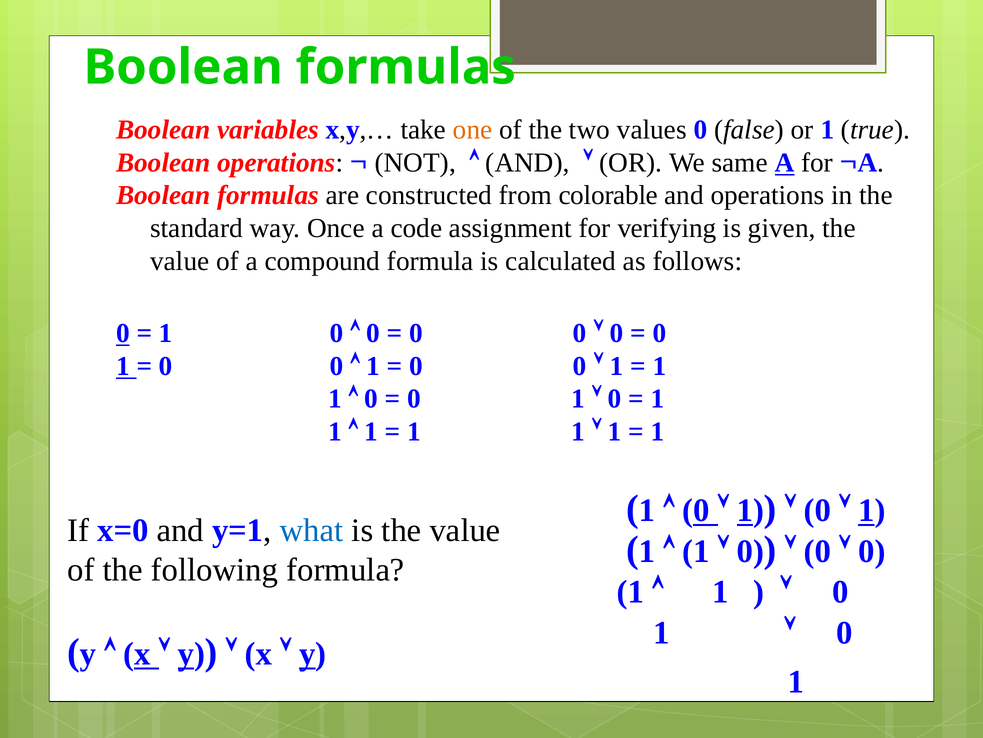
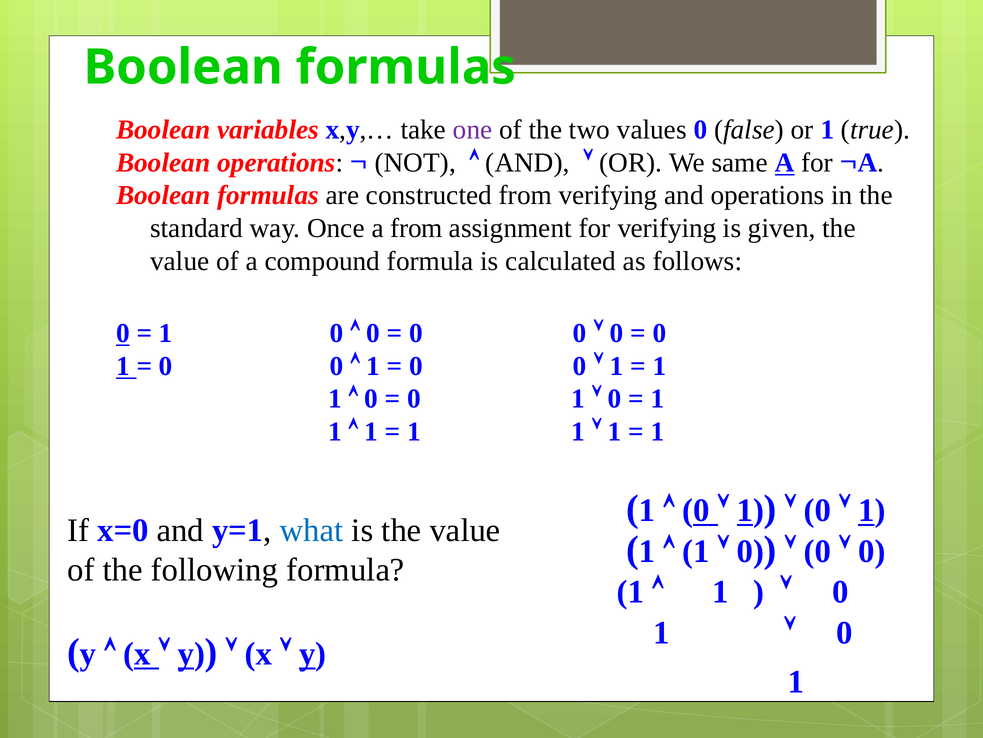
one colour: orange -> purple
from colorable: colorable -> verifying
a code: code -> from
